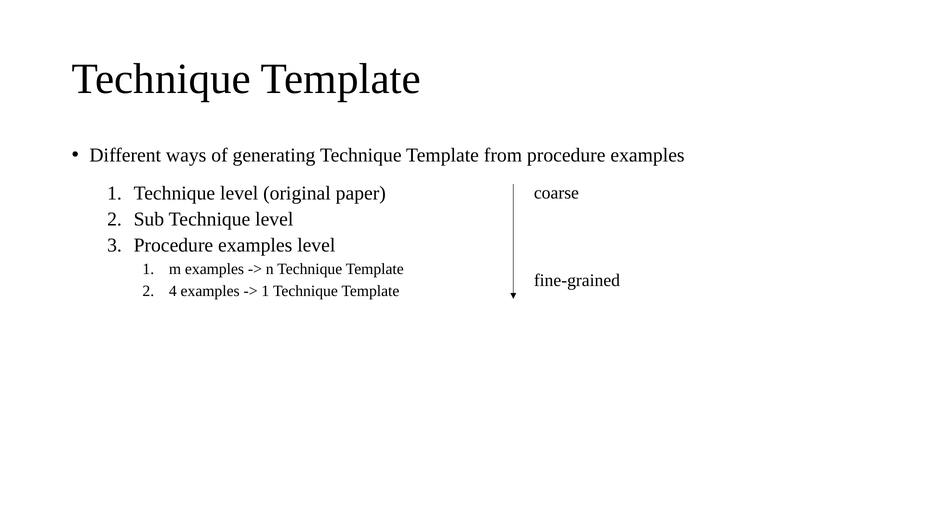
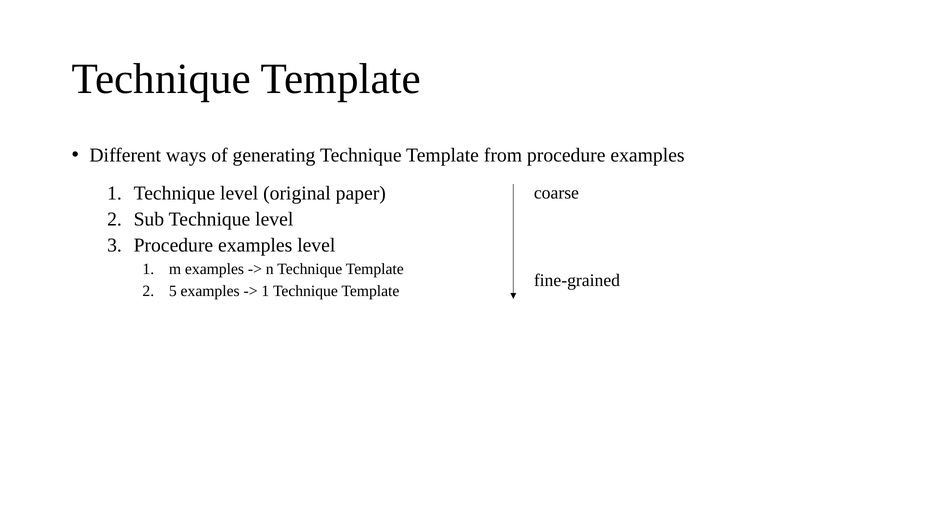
4: 4 -> 5
